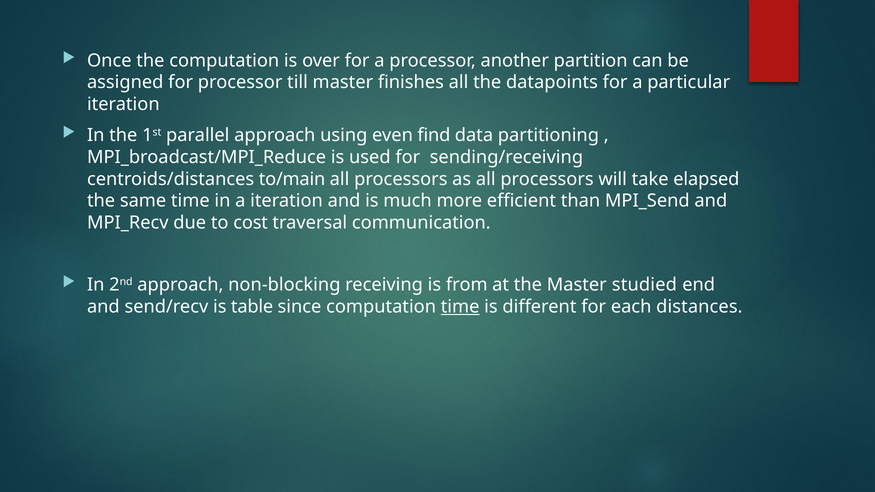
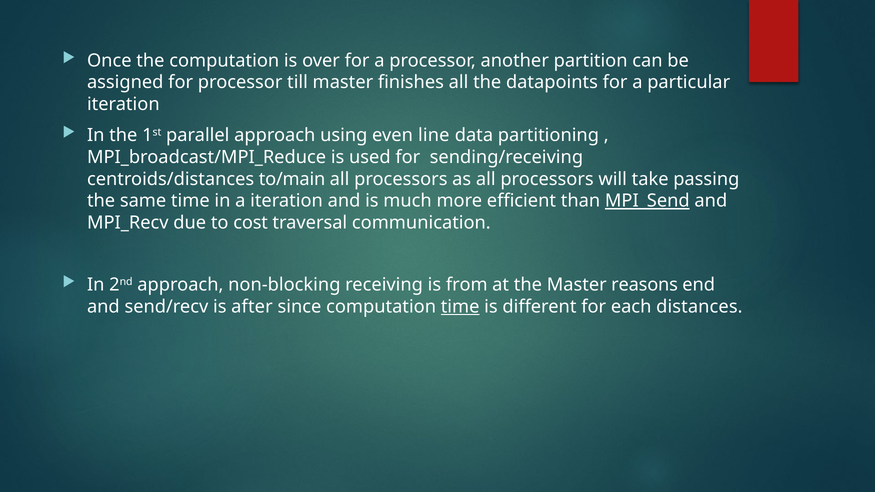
find: find -> line
elapsed: elapsed -> passing
MPI_Send underline: none -> present
studied: studied -> reasons
table: table -> after
